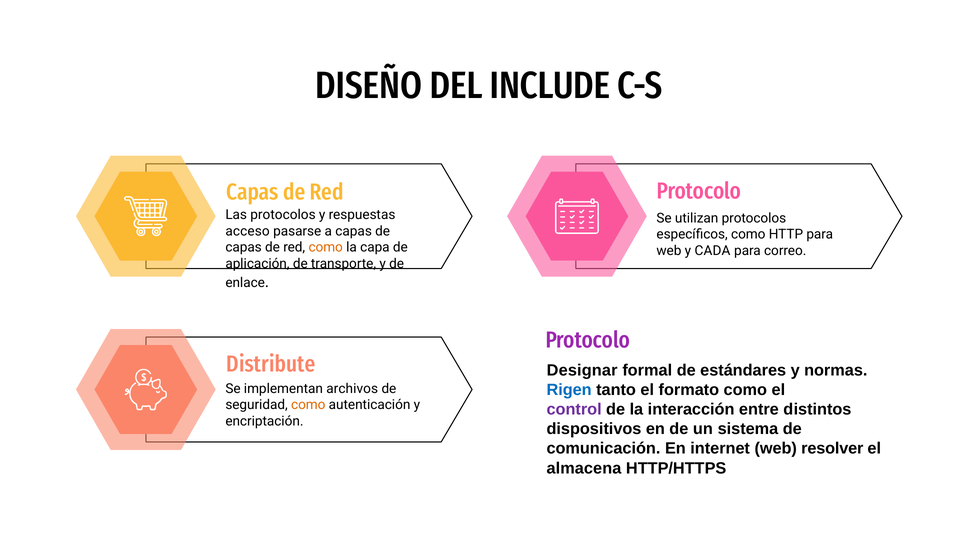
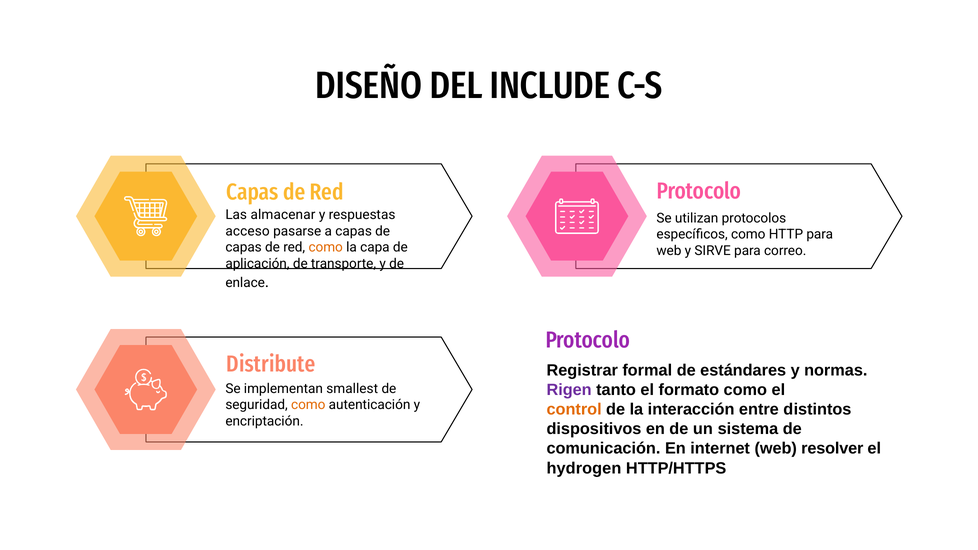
Las protocolos: protocolos -> almacenar
CADA: CADA -> SIRVE
Designar: Designar -> Registrar
Rigen colour: blue -> purple
archivos: archivos -> smallest
control colour: purple -> orange
almacena: almacena -> hydrogen
